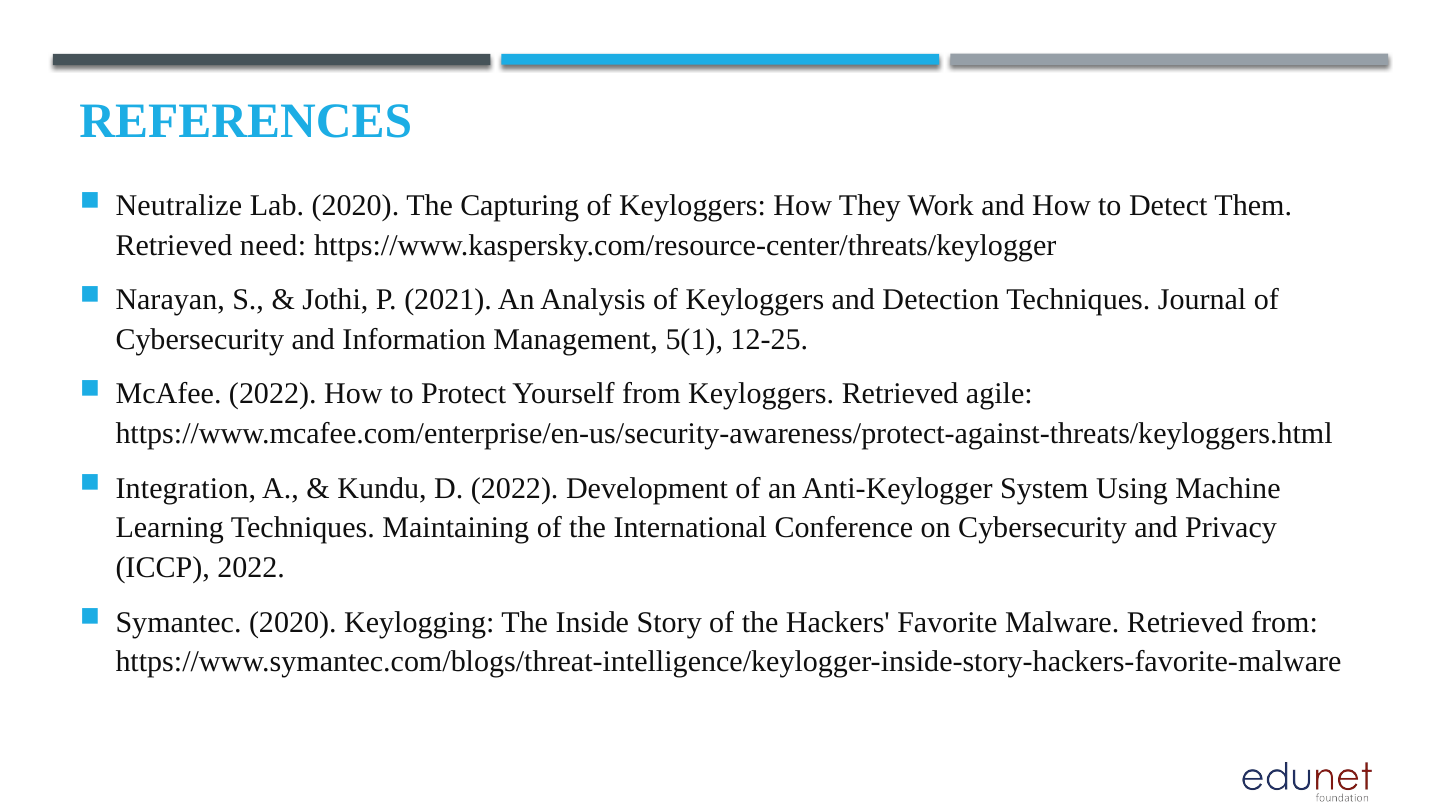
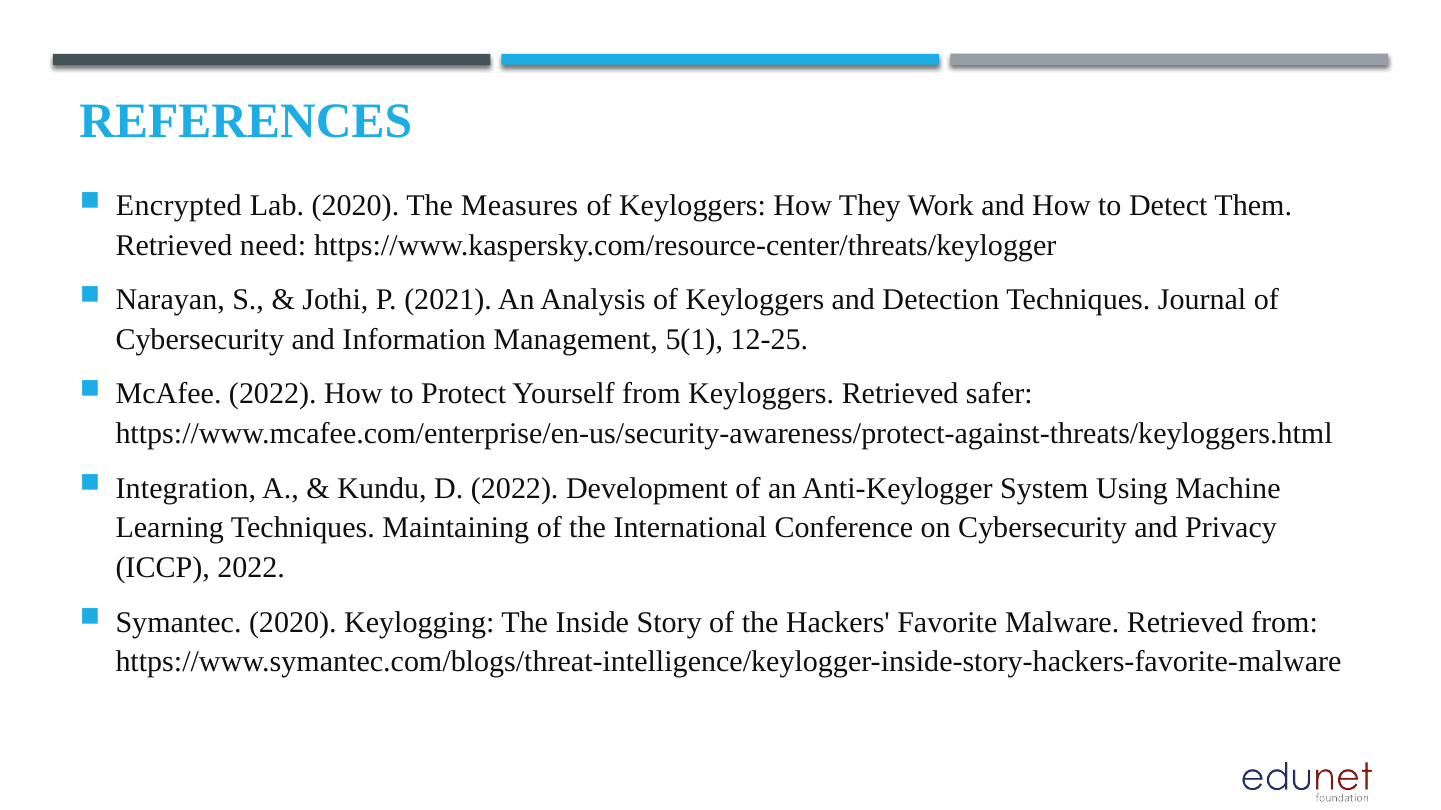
Neutralize: Neutralize -> Encrypted
Capturing: Capturing -> Measures
agile: agile -> safer
